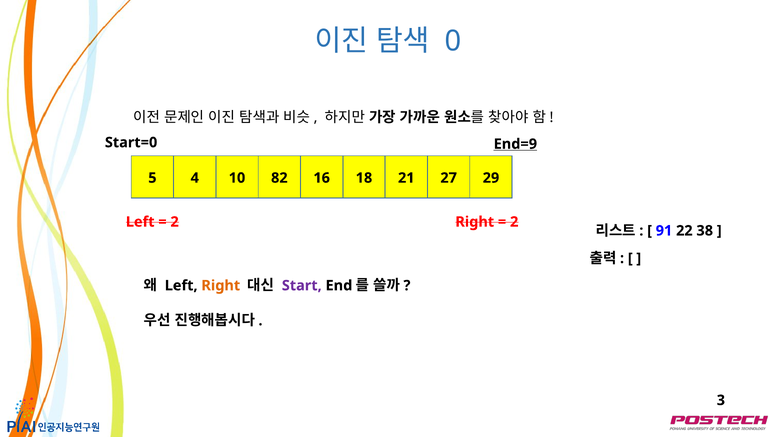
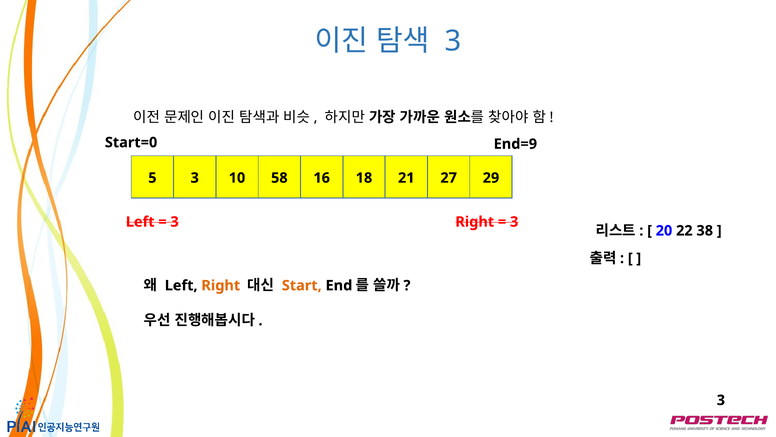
0 at (453, 41): 0 -> 3
End=9 underline: present -> none
5 4: 4 -> 3
82: 82 -> 58
2 at (175, 222): 2 -> 3
2 at (514, 222): 2 -> 3
91: 91 -> 20
Start colour: purple -> orange
